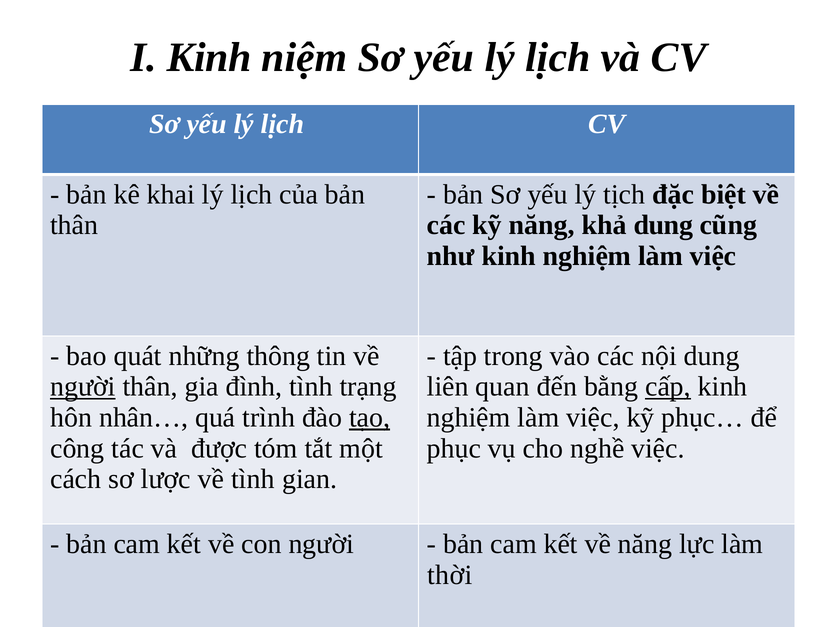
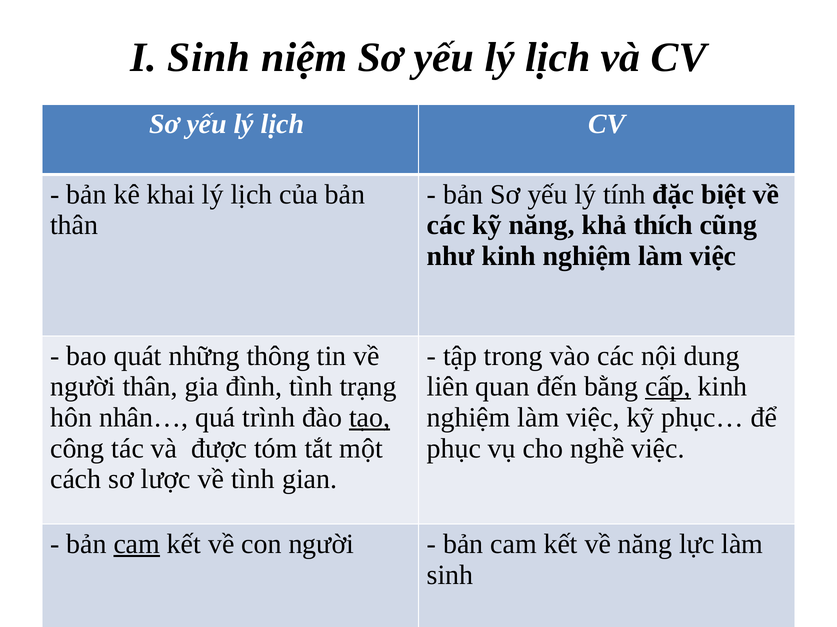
I Kinh: Kinh -> Sinh
tịch: tịch -> tính
khả dung: dung -> thích
người at (83, 387) underline: present -> none
cam at (137, 545) underline: none -> present
thời at (450, 576): thời -> sinh
